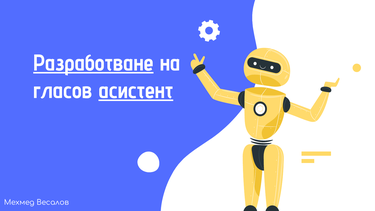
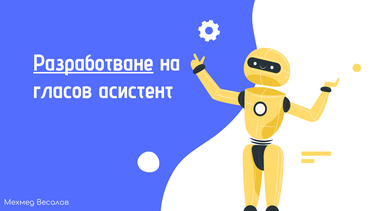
асистент underline: present -> none
